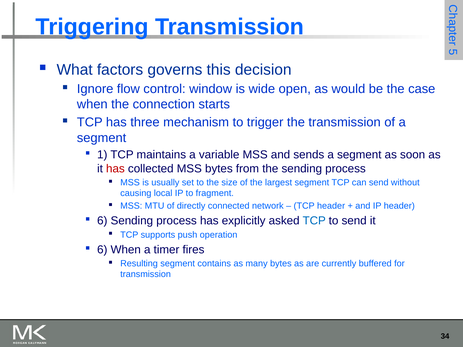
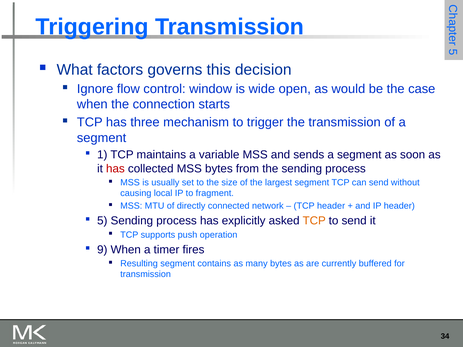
6 at (102, 221): 6 -> 5
TCP at (314, 221) colour: blue -> orange
6 at (102, 250): 6 -> 9
